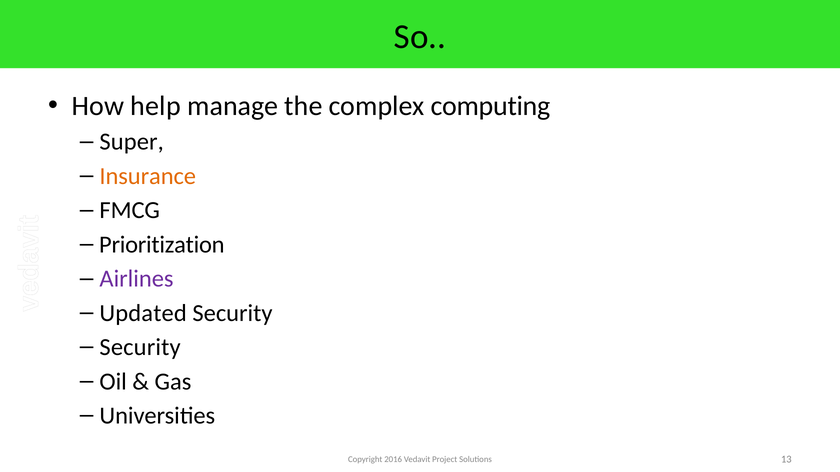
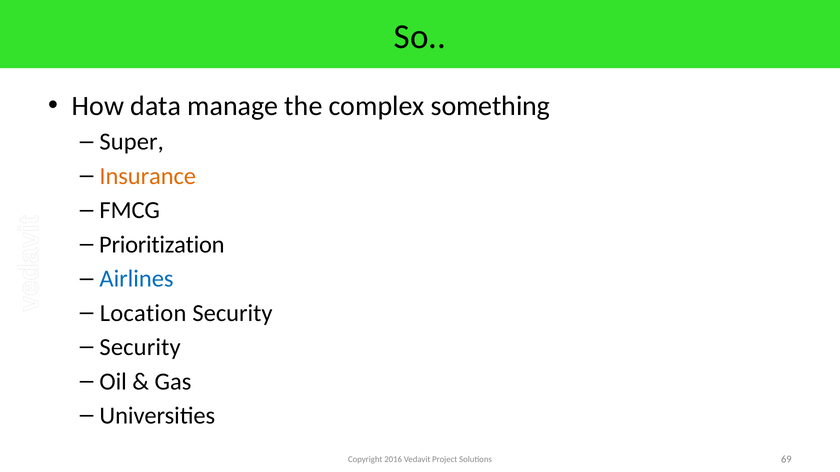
help: help -> data
computing: computing -> something
Airlines colour: purple -> blue
Updated: Updated -> Location
13: 13 -> 69
